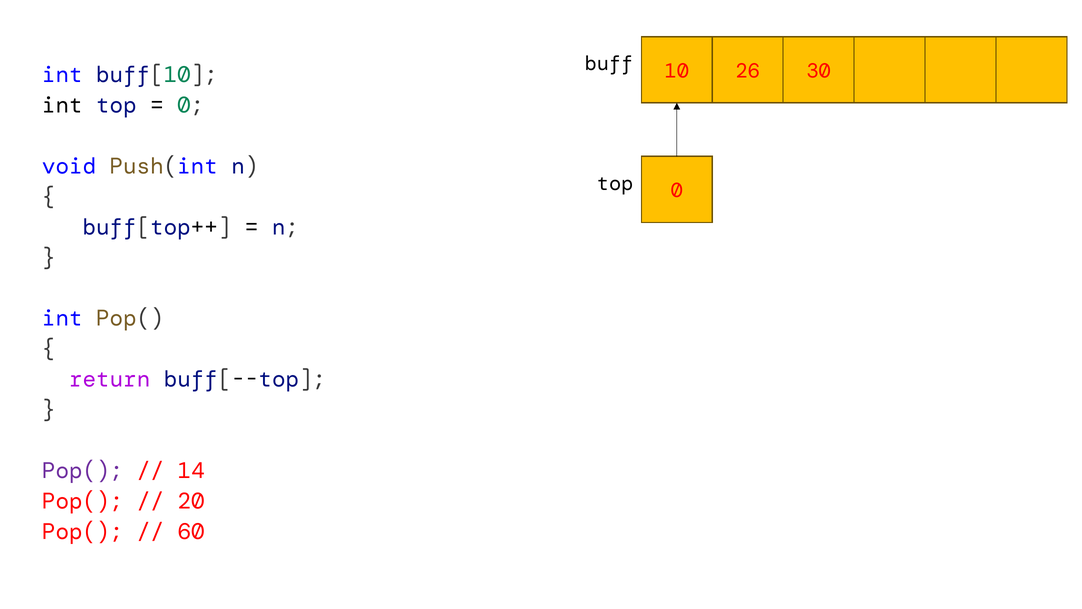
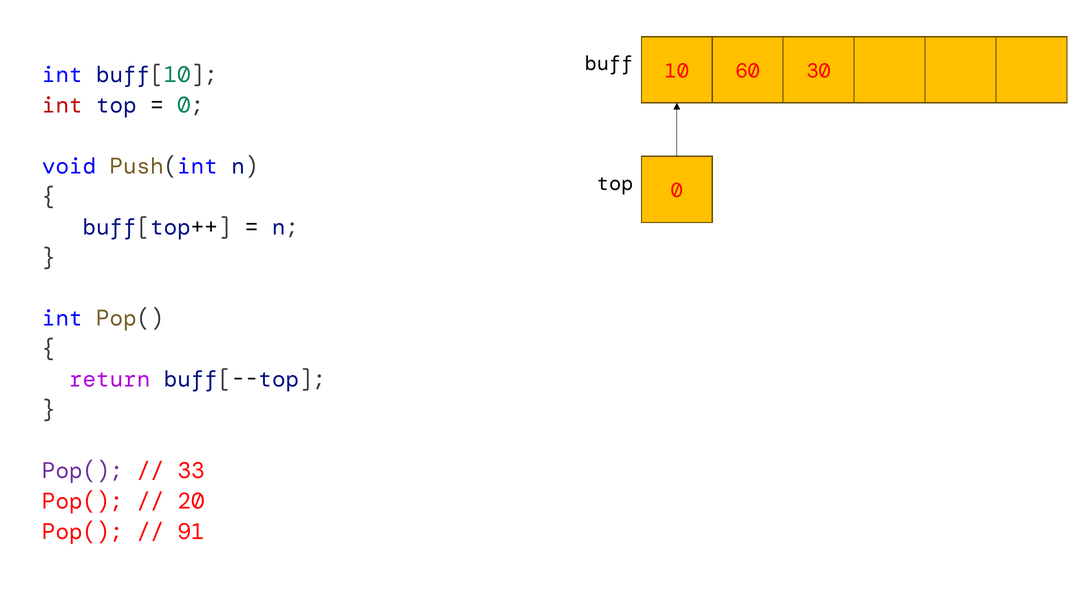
26: 26 -> 60
int at (62, 105) colour: black -> red
14: 14 -> 33
60: 60 -> 91
